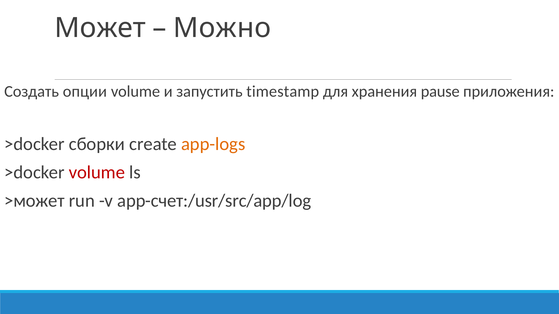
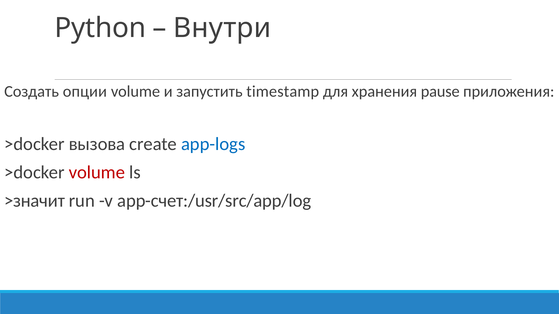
Может: Может -> Python
Можно: Можно -> Внутри
сборки: сборки -> вызова
app-logs colour: orange -> blue
>может: >может -> >значит
